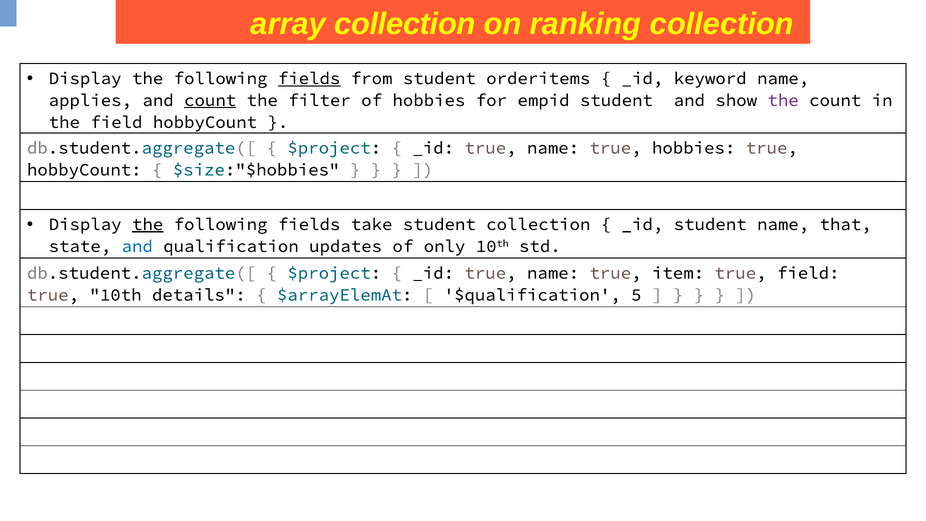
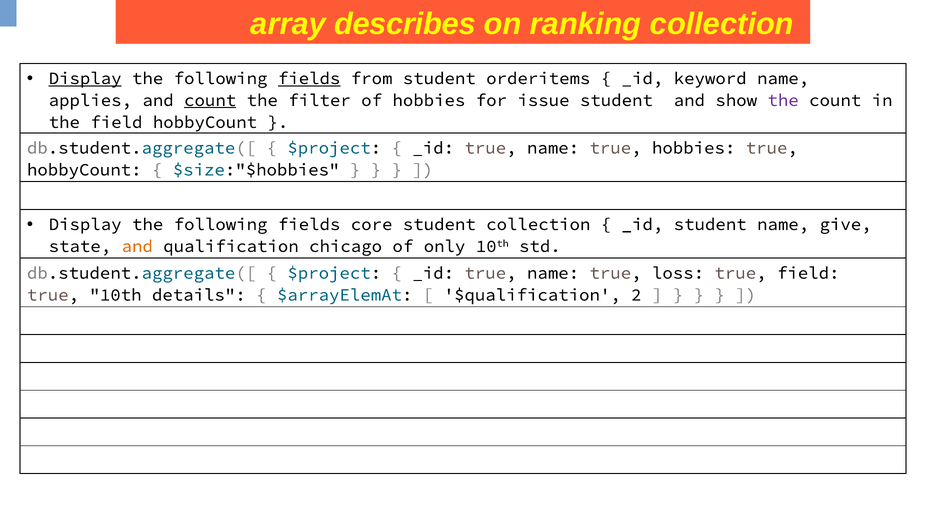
array collection: collection -> describes
Display at (85, 78) underline: none -> present
empid: empid -> issue
the at (148, 224) underline: present -> none
take: take -> core
that: that -> give
and at (137, 246) colour: blue -> orange
updates: updates -> chicago
item: item -> loss
5: 5 -> 2
